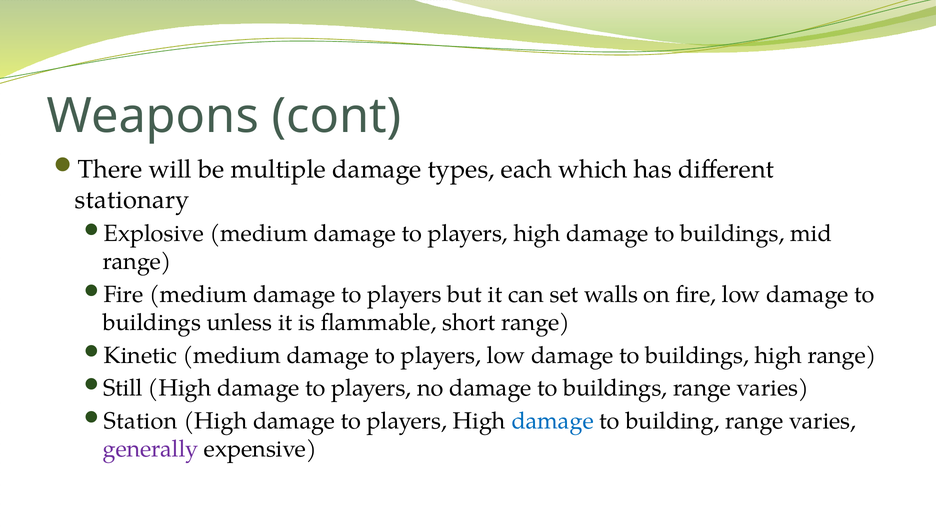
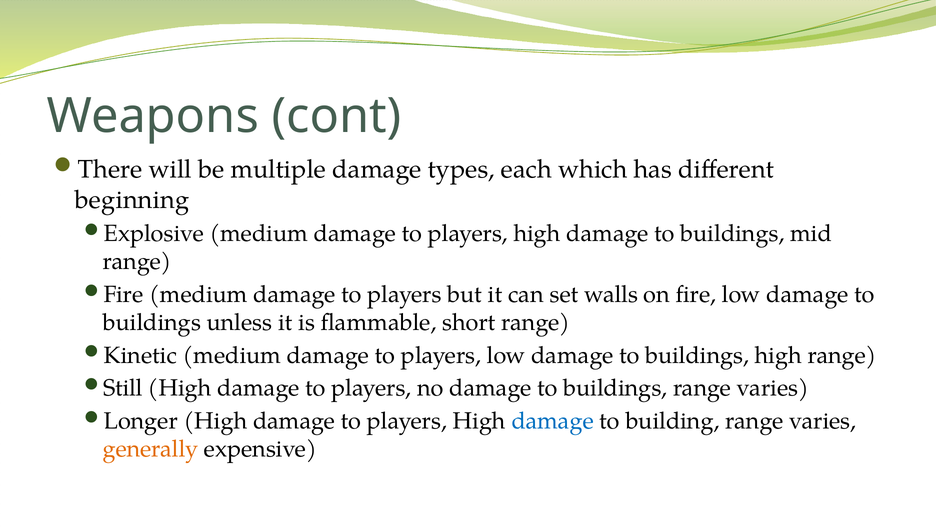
stationary: stationary -> beginning
Station: Station -> Longer
generally colour: purple -> orange
